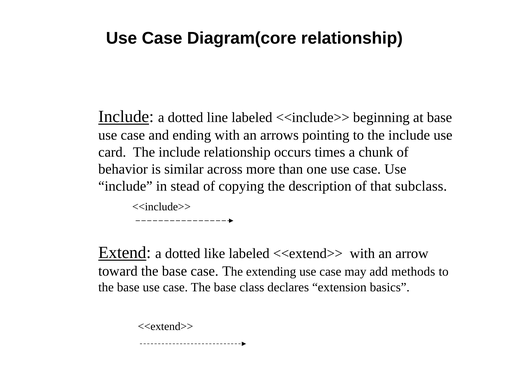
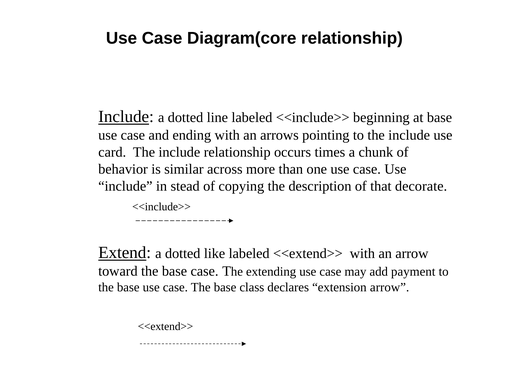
subclass: subclass -> decorate
methods: methods -> payment
extension basics: basics -> arrow
